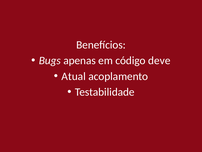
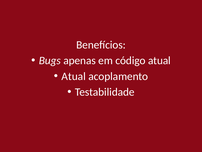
código deve: deve -> atual
